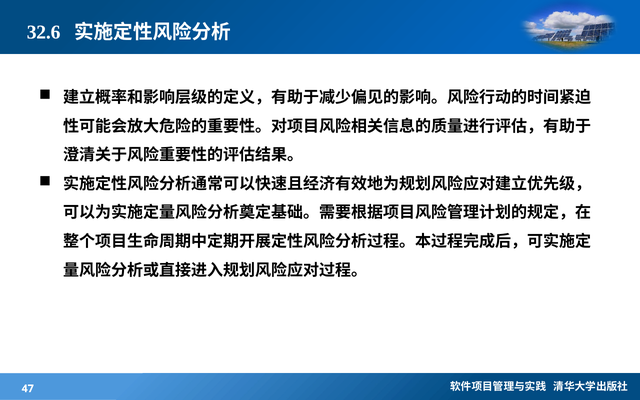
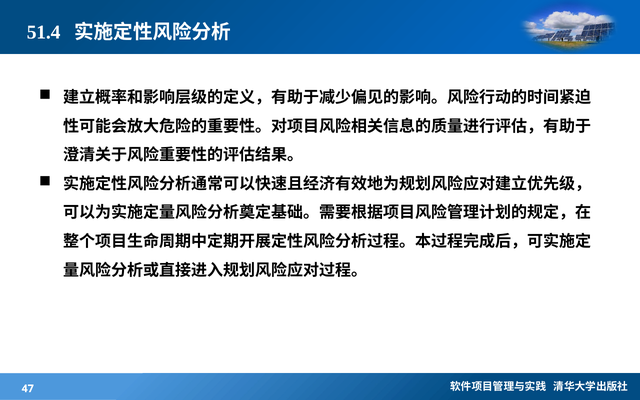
32.6: 32.6 -> 51.4
